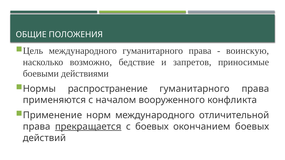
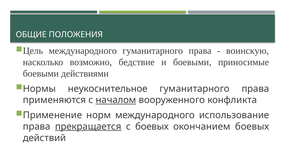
и запретов: запретов -> боевыми
распространение: распространение -> неукоснительное
началом underline: none -> present
отличительной: отличительной -> использование
